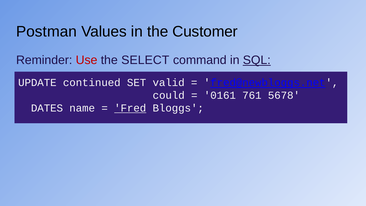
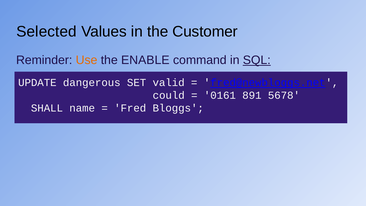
Postman: Postman -> Selected
Use colour: red -> orange
SELECT: SELECT -> ENABLE
continued: continued -> dangerous
761: 761 -> 891
DATES: DATES -> SHALL
Fred underline: present -> none
